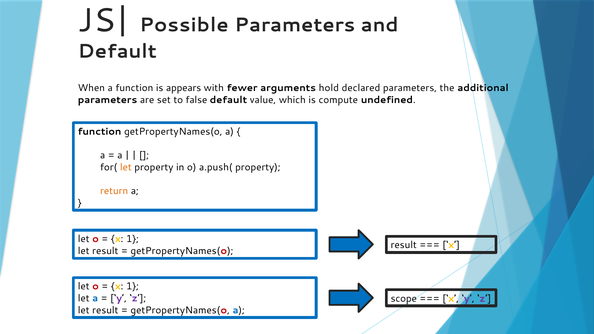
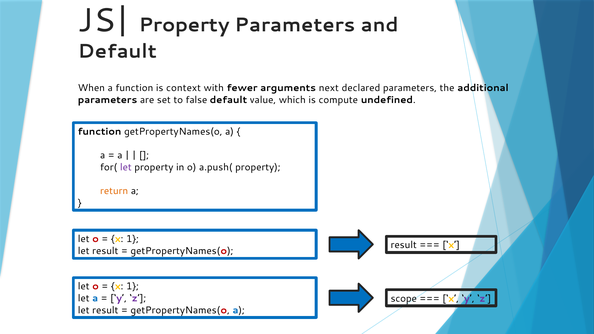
Possible at (184, 25): Possible -> Property
appears: appears -> context
hold: hold -> next
let at (126, 167) colour: orange -> purple
